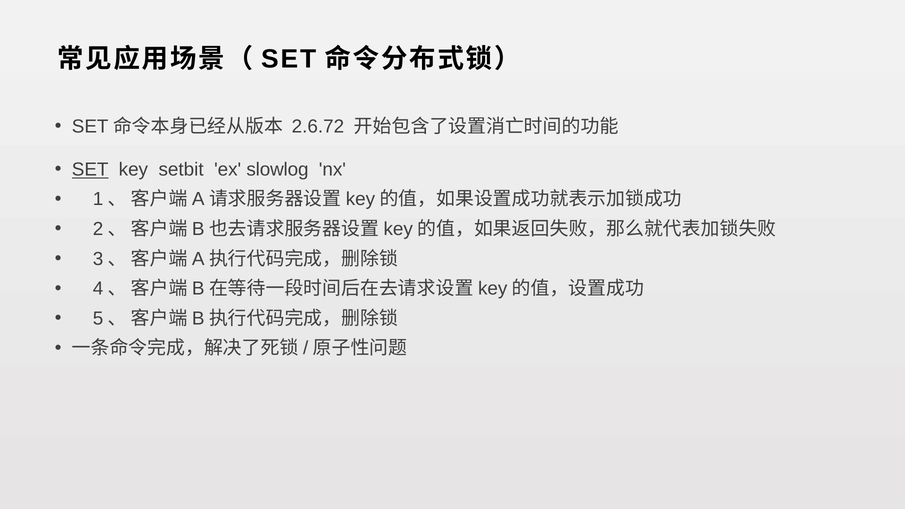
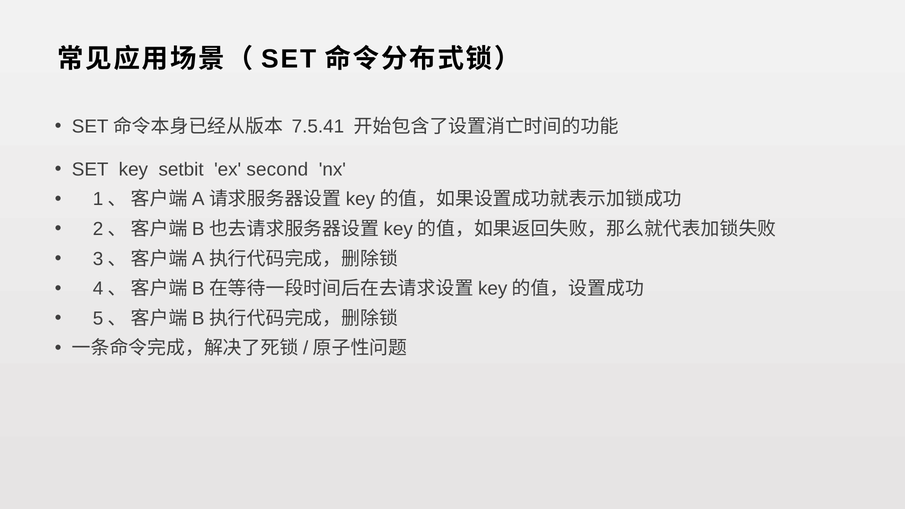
2.6.72: 2.6.72 -> 7.5.41
SET at (90, 170) underline: present -> none
slowlog: slowlog -> second
